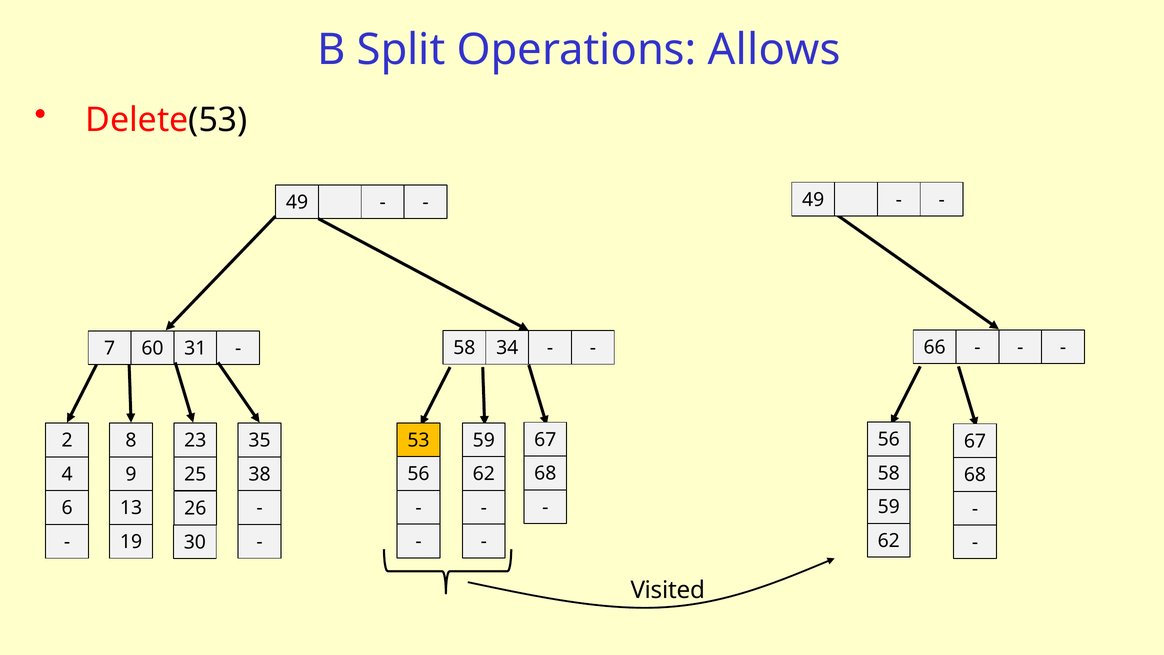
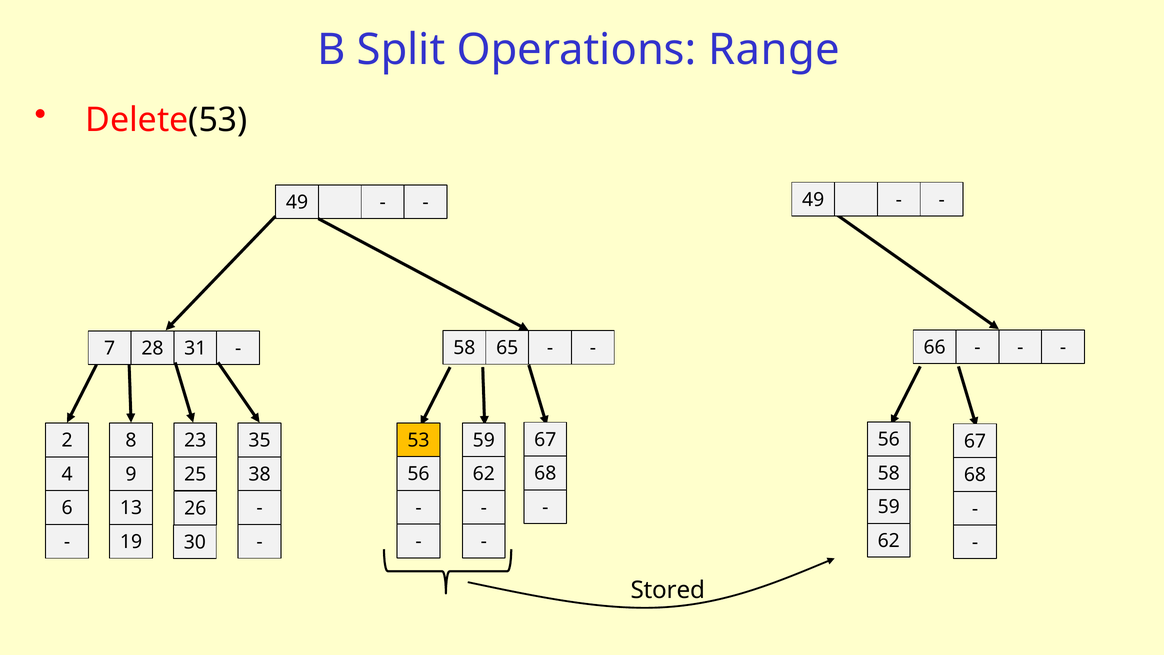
Allows: Allows -> Range
34: 34 -> 65
60: 60 -> 28
Visited: Visited -> Stored
